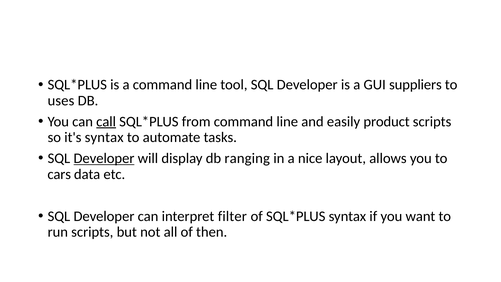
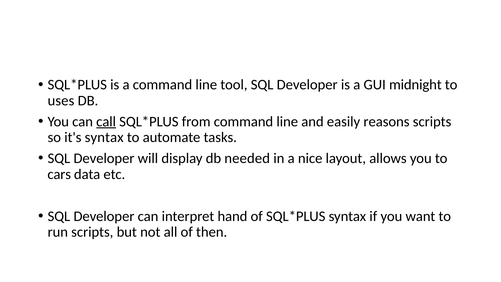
suppliers: suppliers -> midnight
product: product -> reasons
Developer at (104, 158) underline: present -> none
ranging: ranging -> needed
filter: filter -> hand
